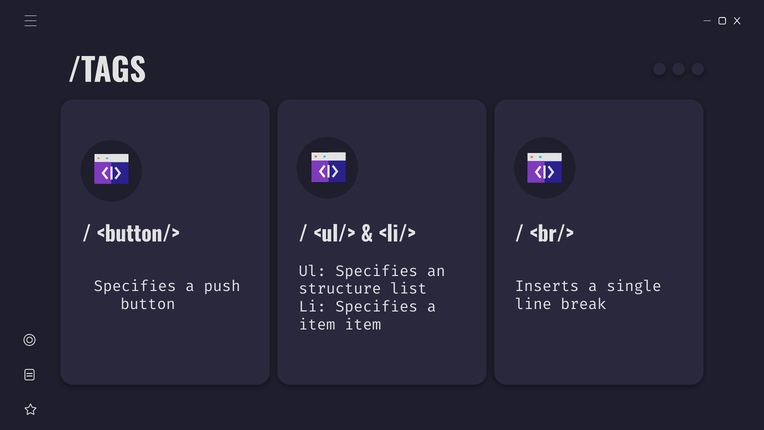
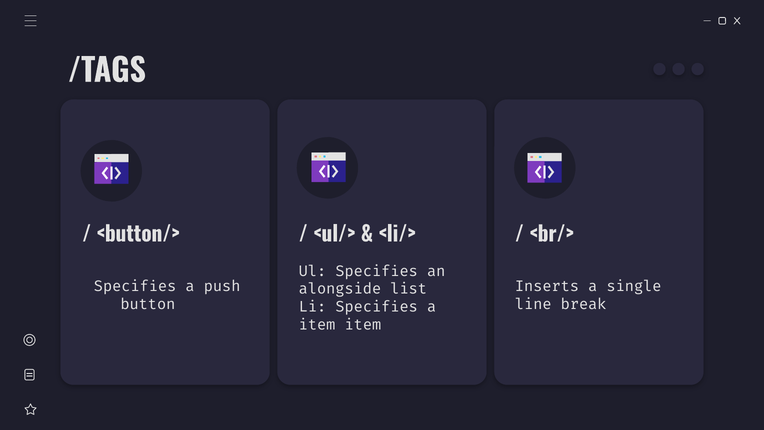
structure: structure -> alongside
